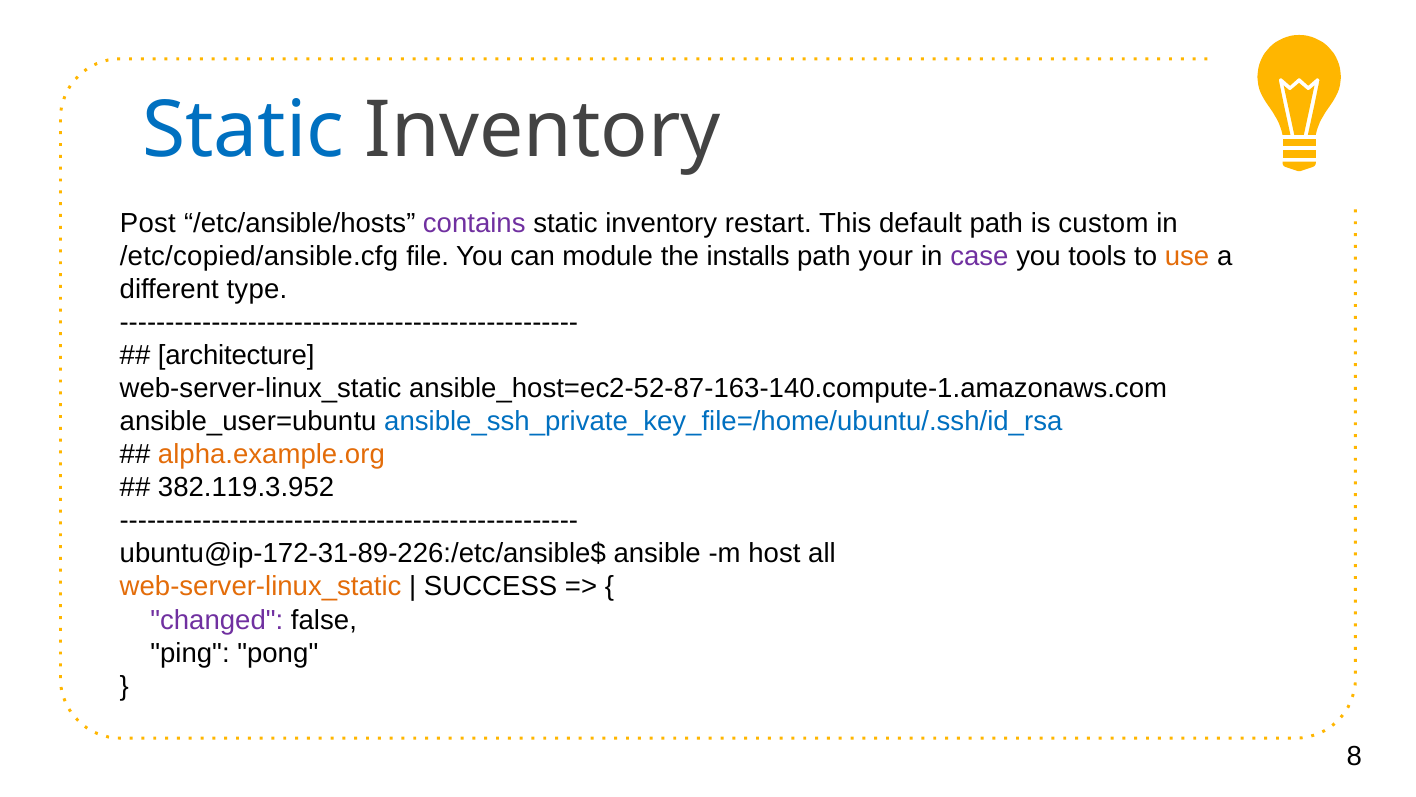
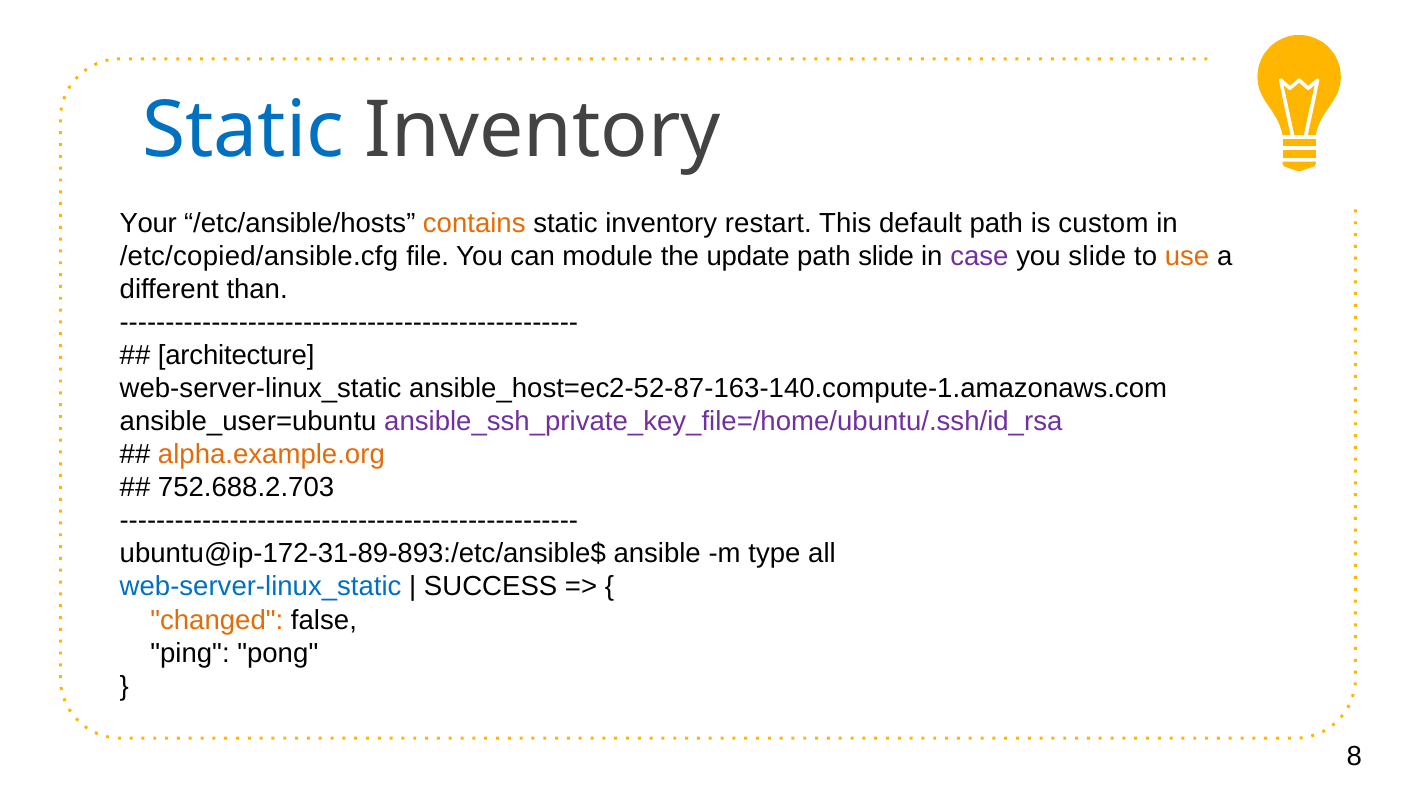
Post: Post -> Your
contains colour: purple -> orange
installs: installs -> update
path your: your -> slide
you tools: tools -> slide
type: type -> than
ansible_ssh_private_key_file=/home/ubuntu/.ssh/id_rsa colour: blue -> purple
382.119.3.952: 382.119.3.952 -> 752.688.2.703
ubuntu@ip-172-31-89-226:/etc/ansible$: ubuntu@ip-172-31-89-226:/etc/ansible$ -> ubuntu@ip-172-31-89-893:/etc/ansible$
host: host -> type
web-server-linux_static at (261, 587) colour: orange -> blue
changed colour: purple -> orange
